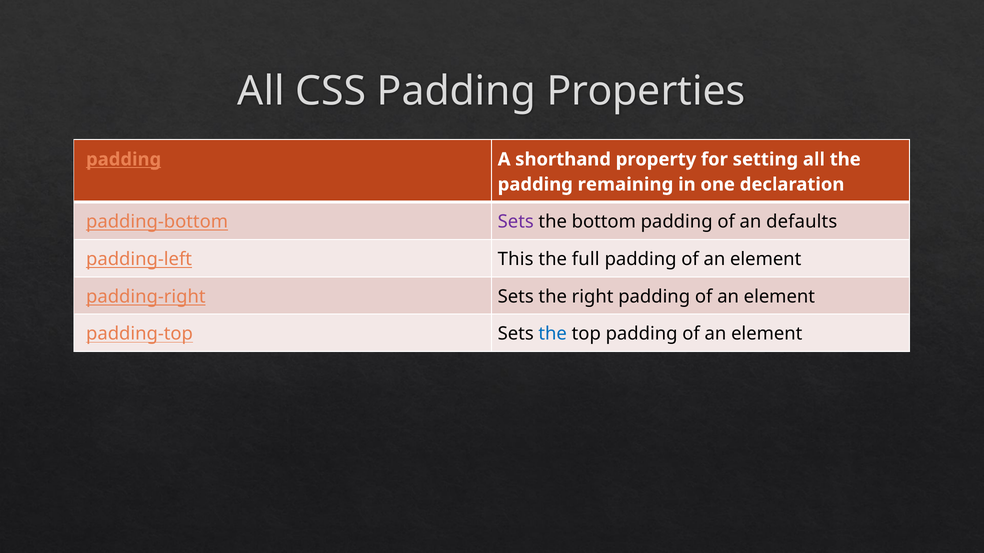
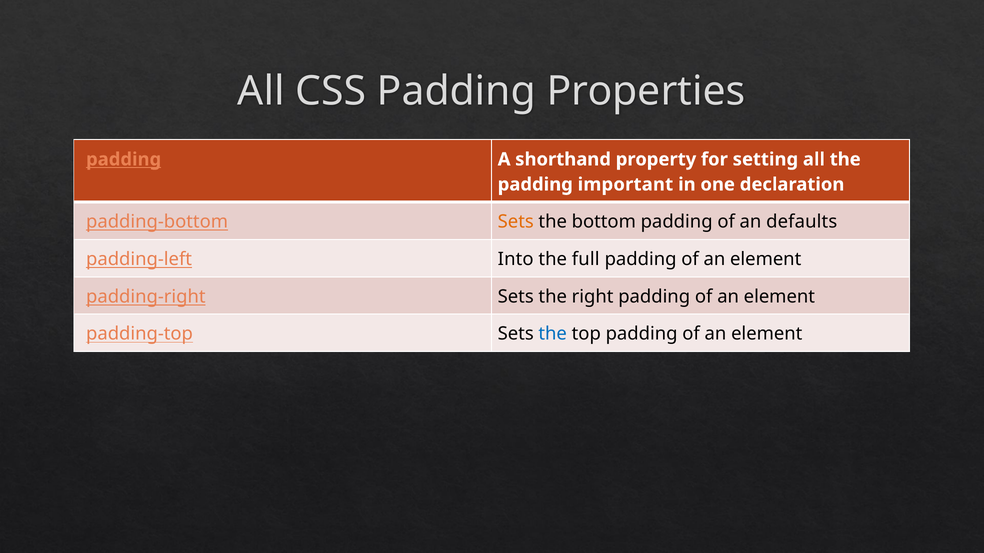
remaining: remaining -> important
Sets at (516, 222) colour: purple -> orange
This: This -> Into
